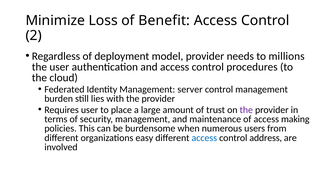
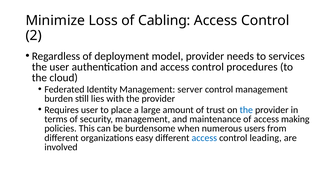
Benefit: Benefit -> Cabling
millions: millions -> services
the at (246, 110) colour: purple -> blue
address: address -> leading
